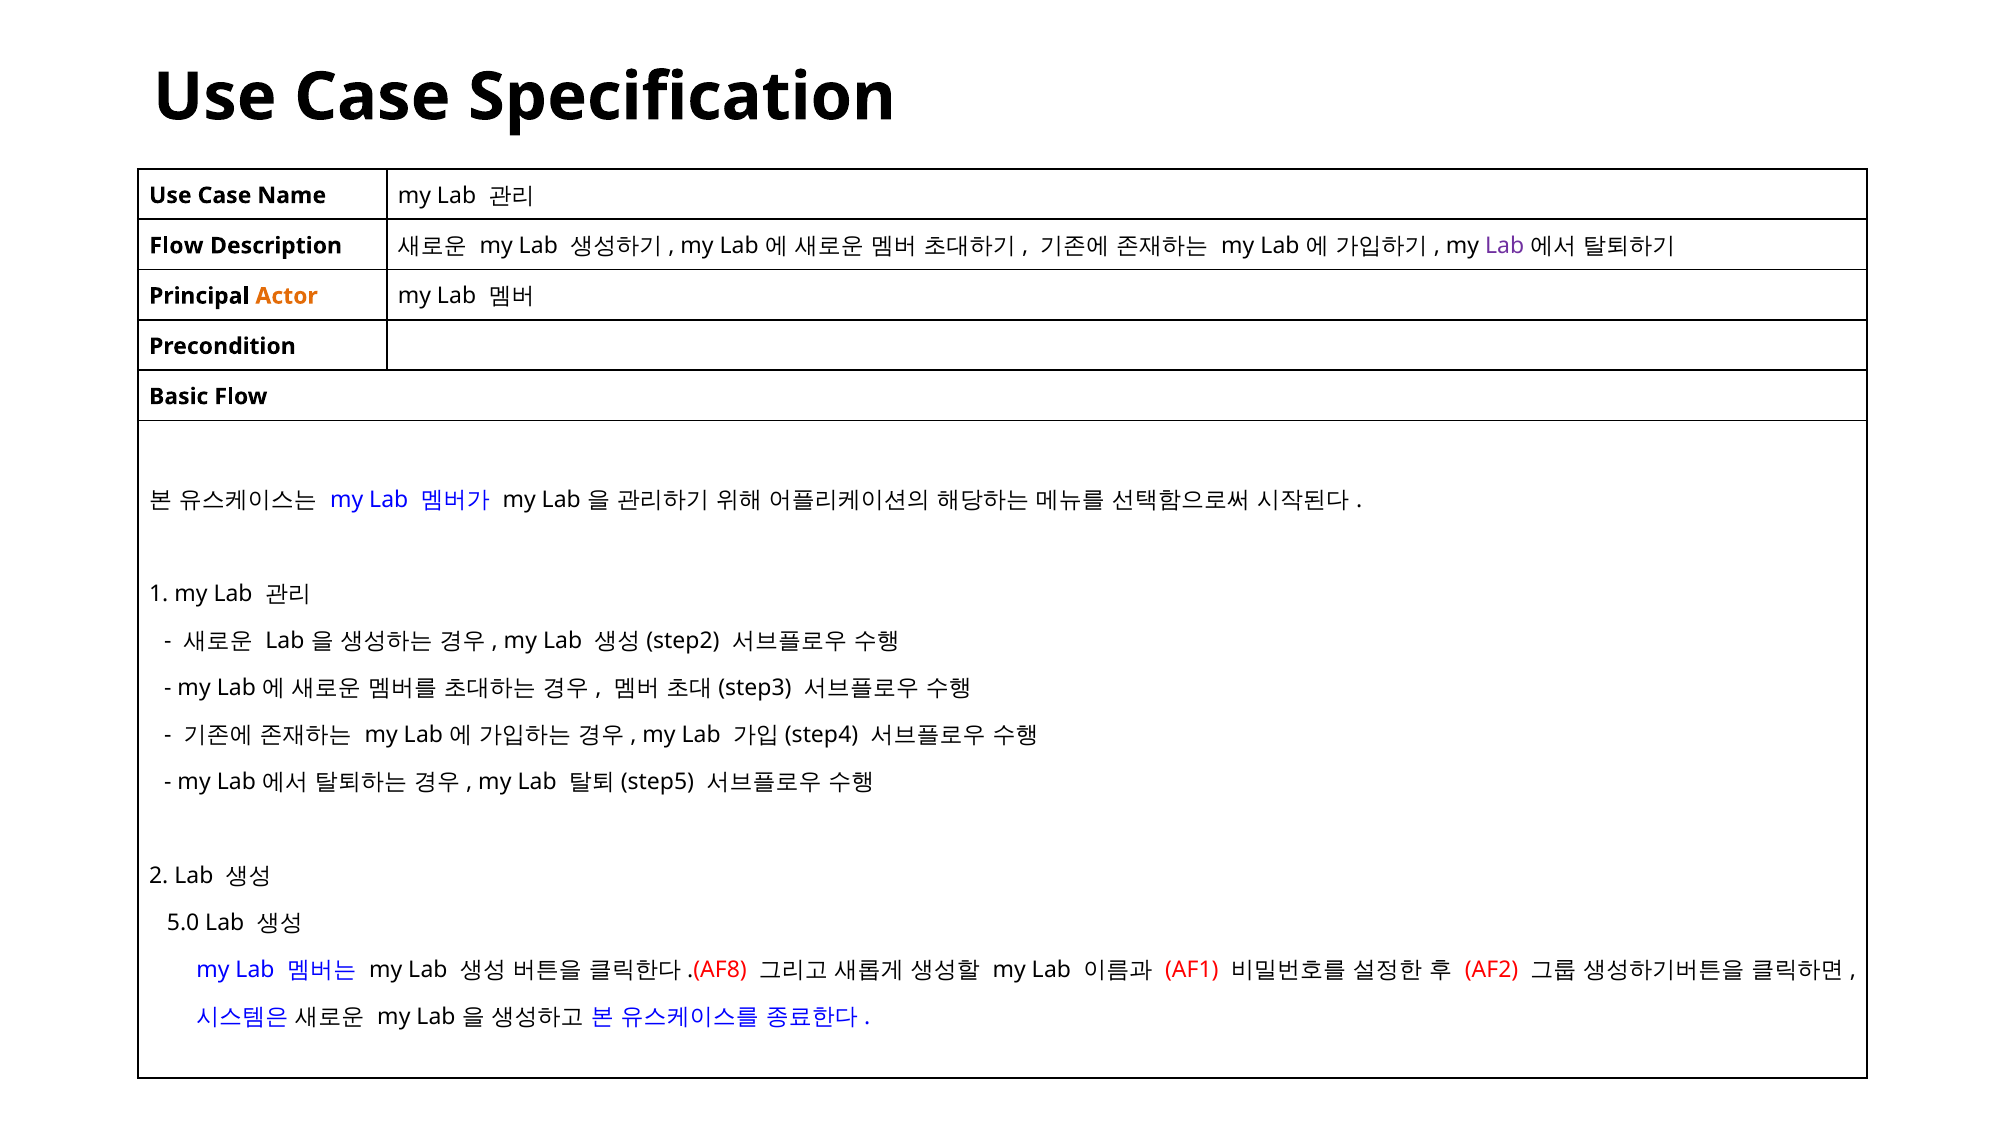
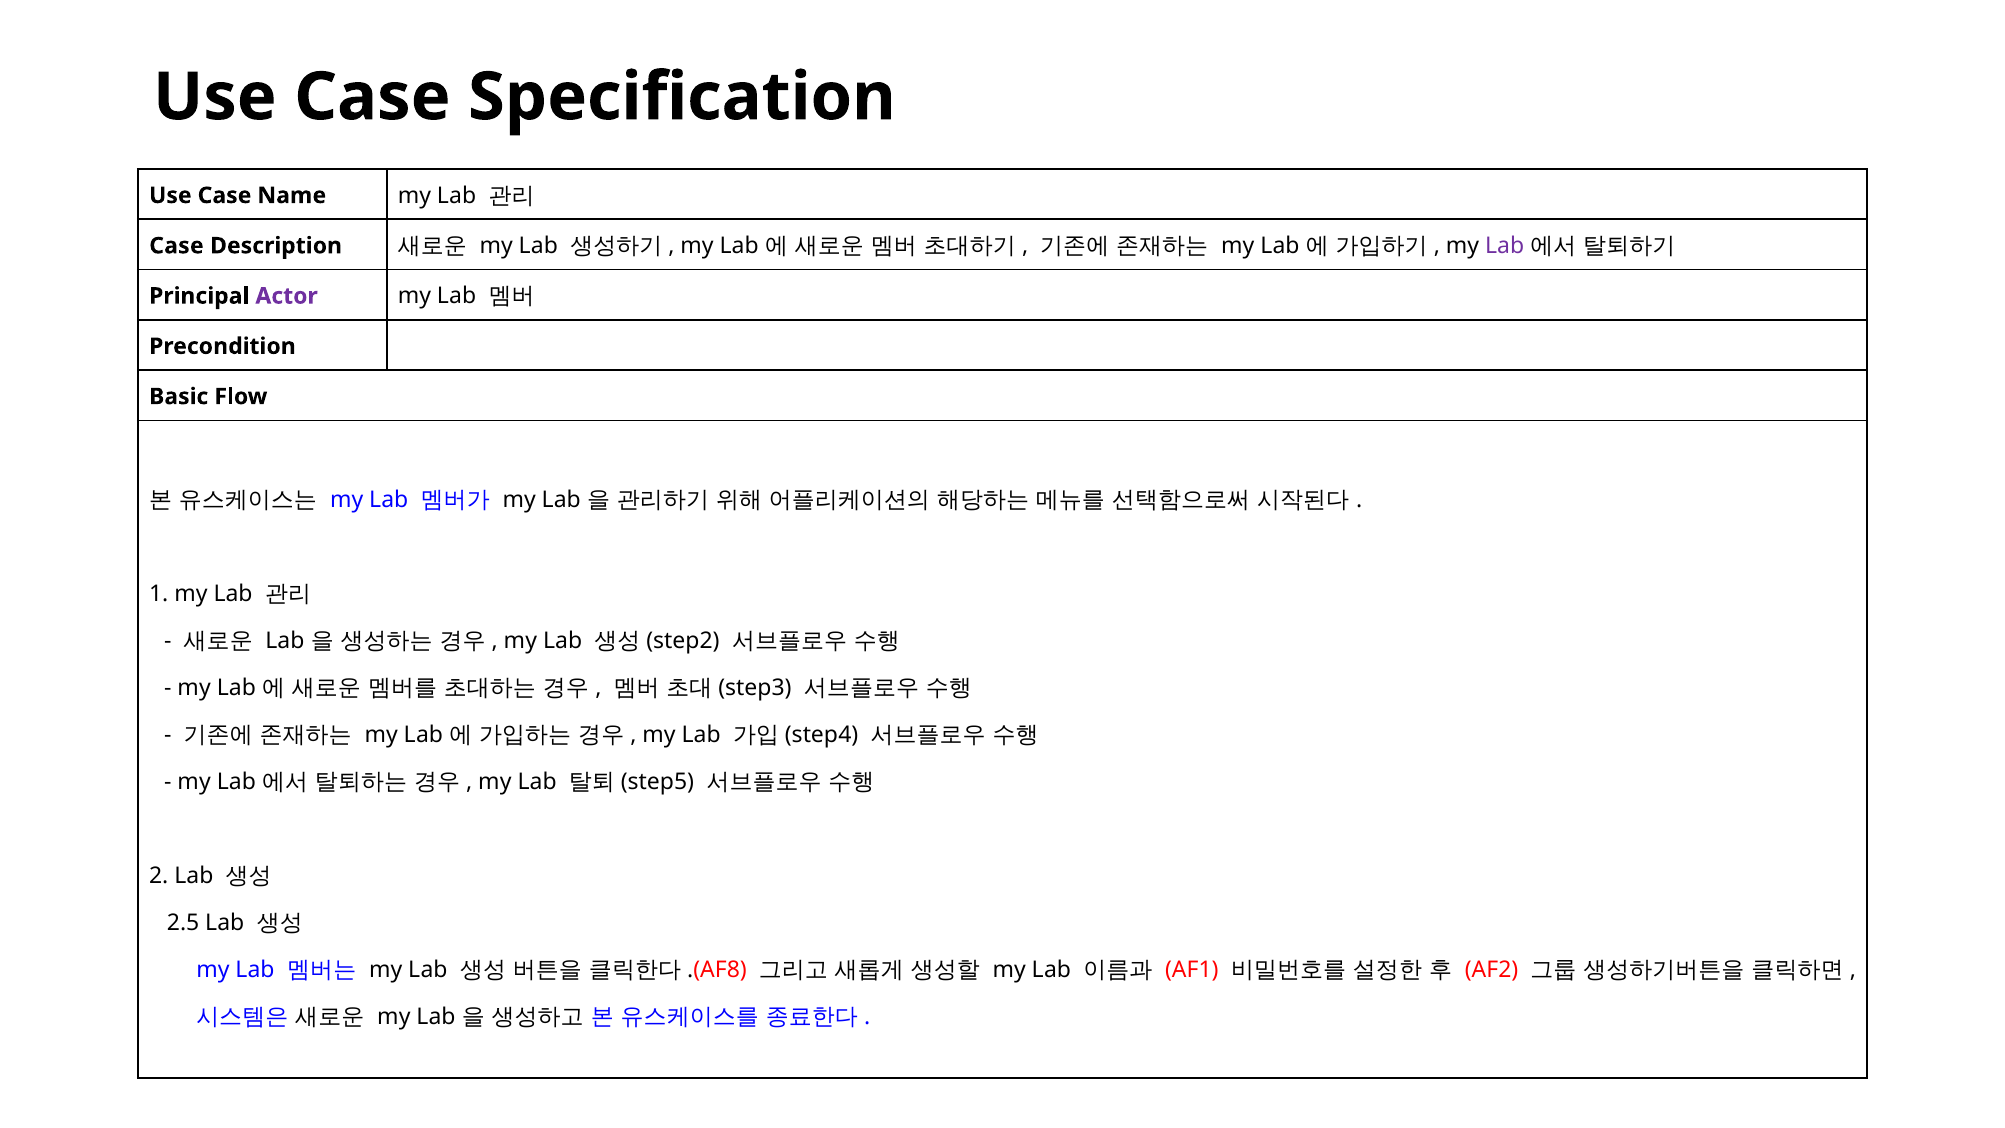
Flow at (176, 246): Flow -> Case
Actor colour: orange -> purple
5.0: 5.0 -> 2.5
